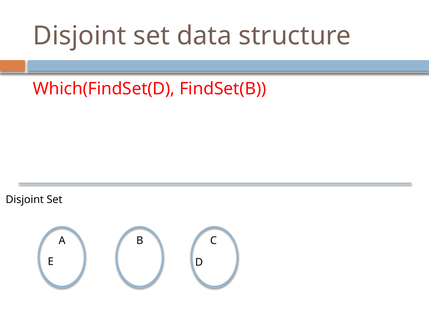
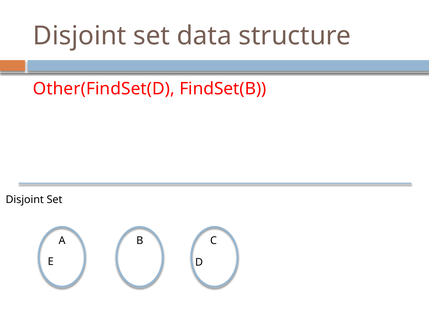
Which(FindSet(D: Which(FindSet(D -> Other(FindSet(D
